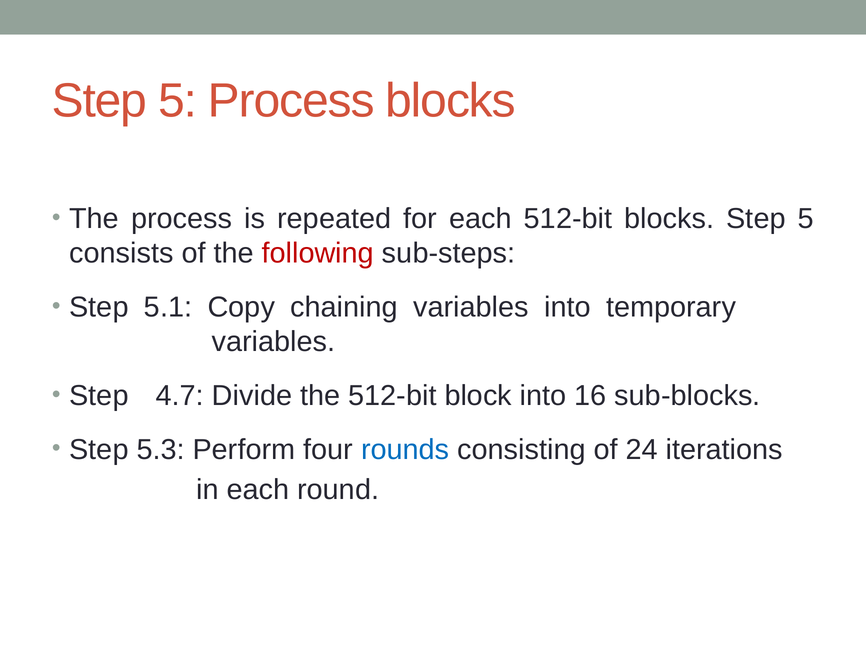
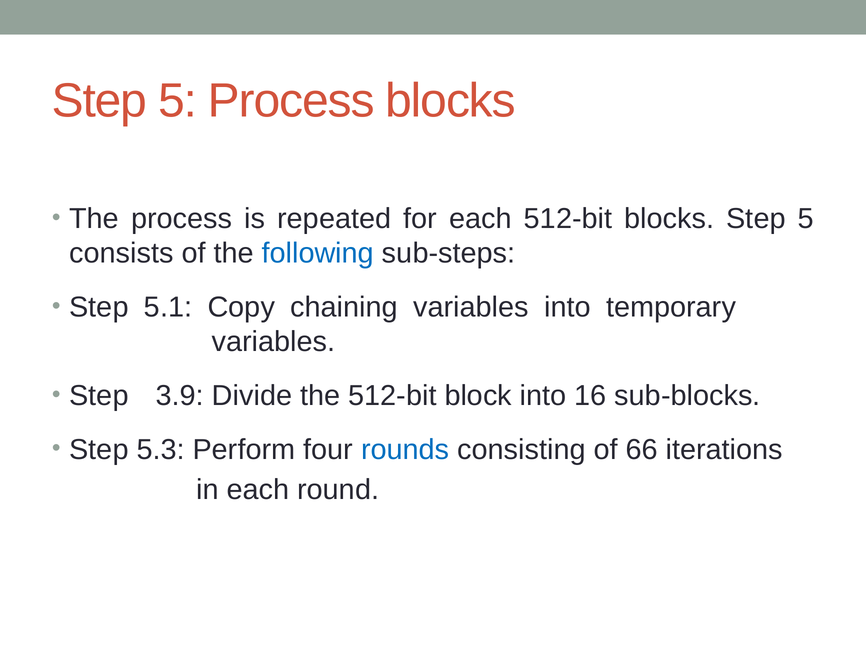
following colour: red -> blue
4.7: 4.7 -> 3.9
24: 24 -> 66
